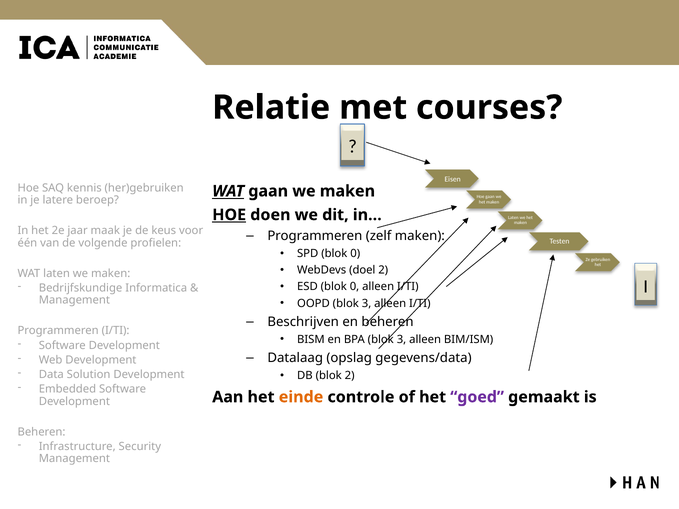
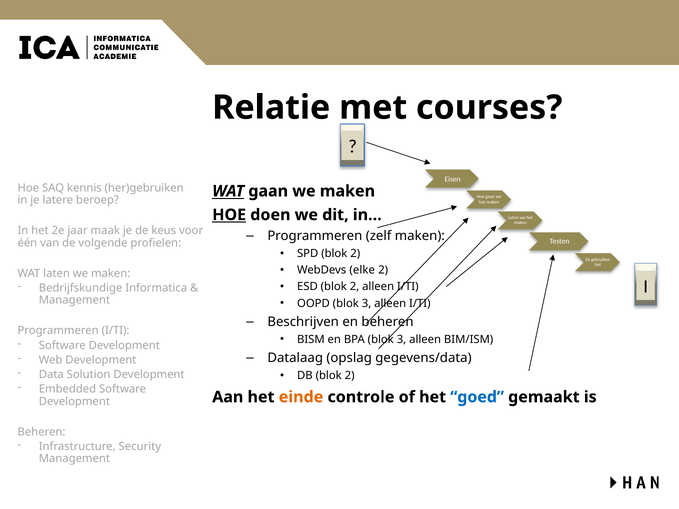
SPD blok 0: 0 -> 2
doel: doel -> elke
ESD blok 0: 0 -> 2
goed colour: purple -> blue
